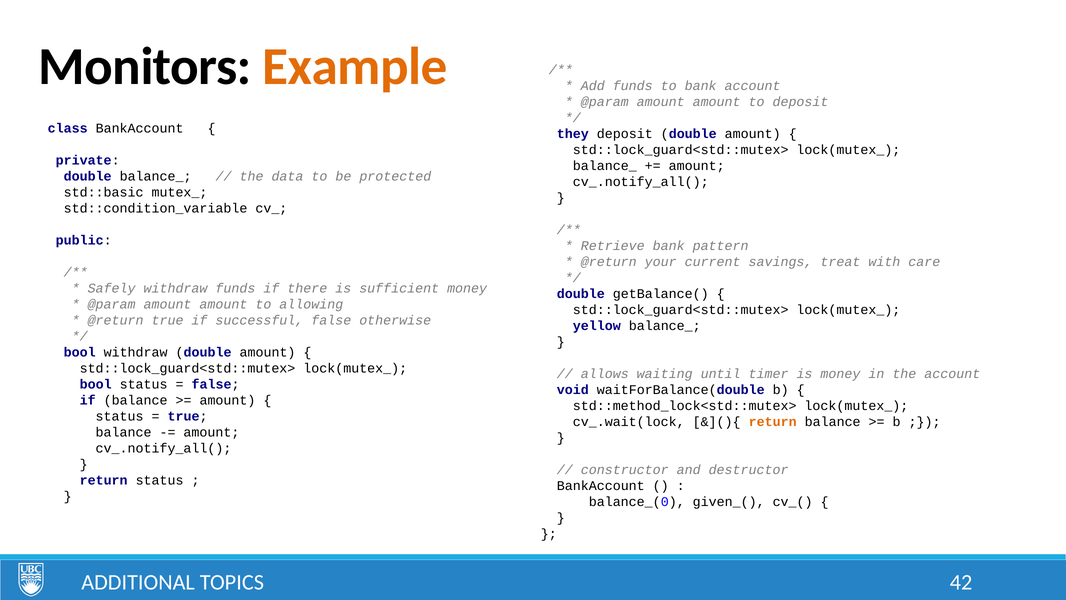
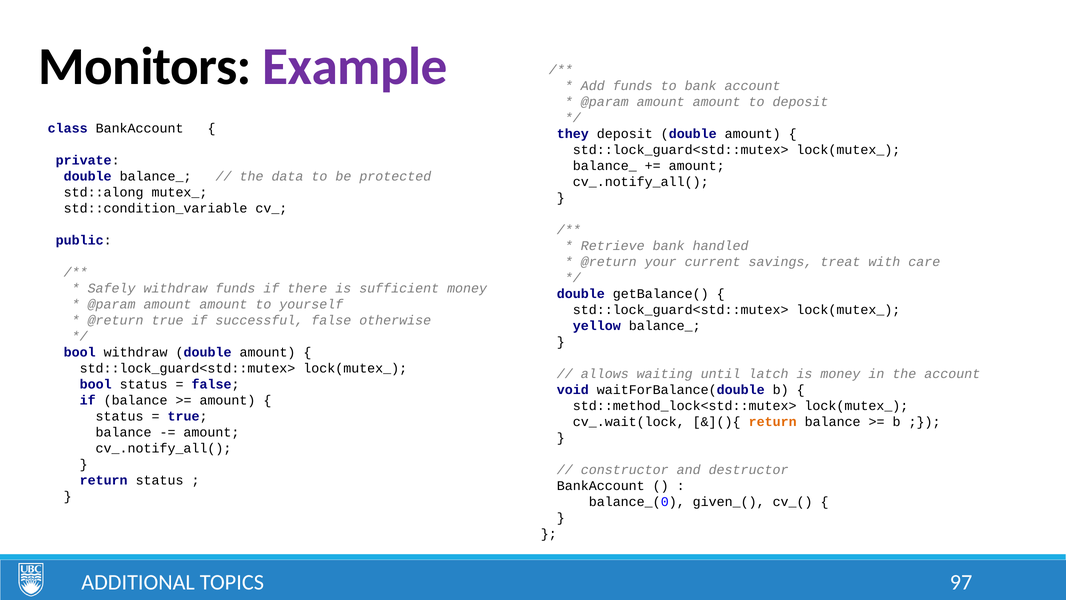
Example colour: orange -> purple
std::basic: std::basic -> std::along
pattern: pattern -> handled
allowing: allowing -> yourself
timer: timer -> latch
42: 42 -> 97
